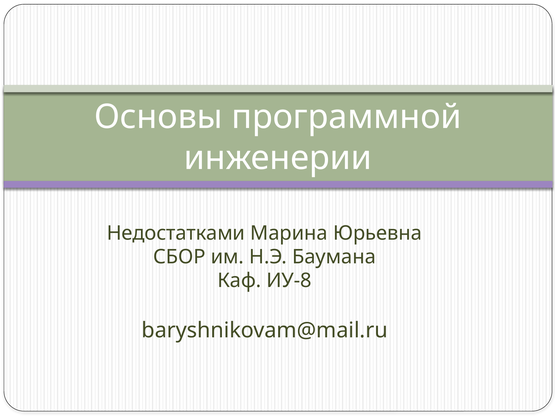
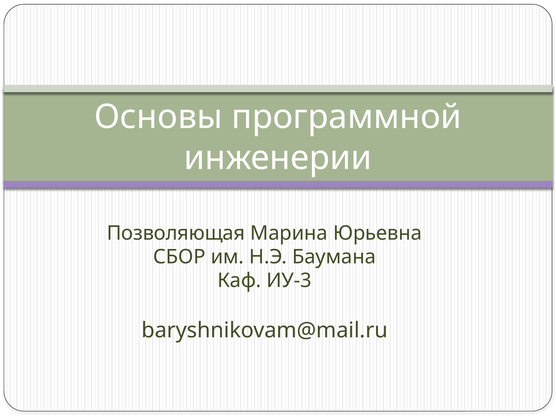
Недостатками: Недостатками -> Позволяющая
ИУ-8: ИУ-8 -> ИУ-3
